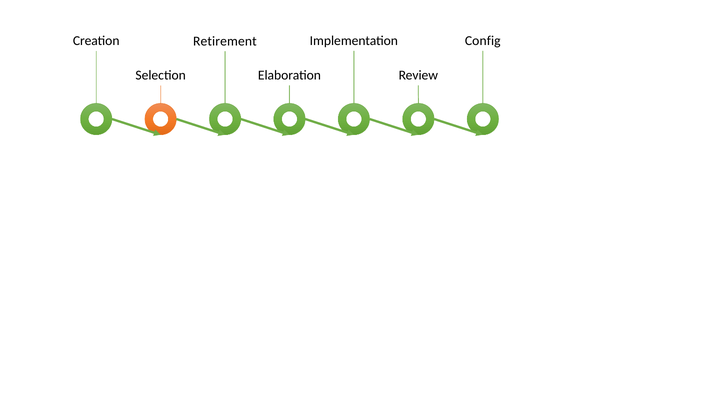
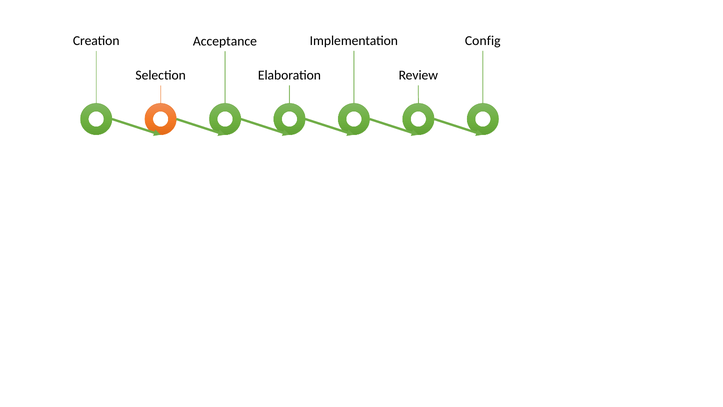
Retirement: Retirement -> Acceptance
